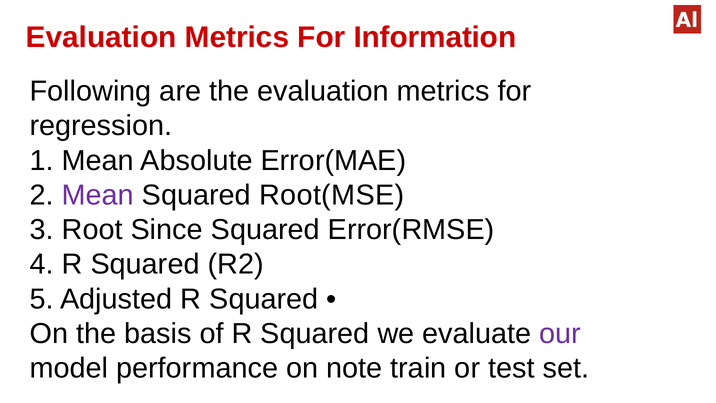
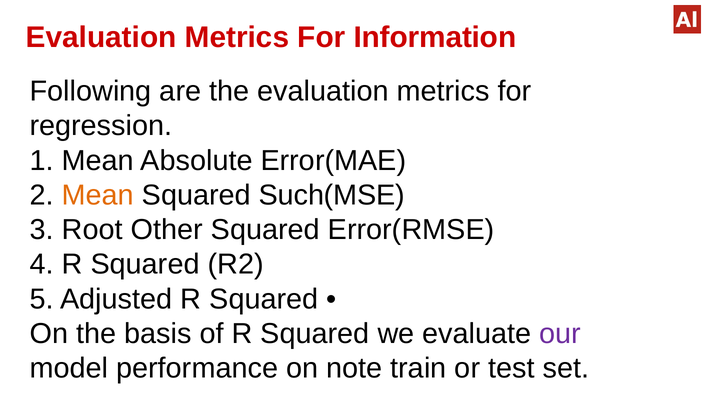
Mean at (98, 195) colour: purple -> orange
Root(MSE: Root(MSE -> Such(MSE
Since: Since -> Other
